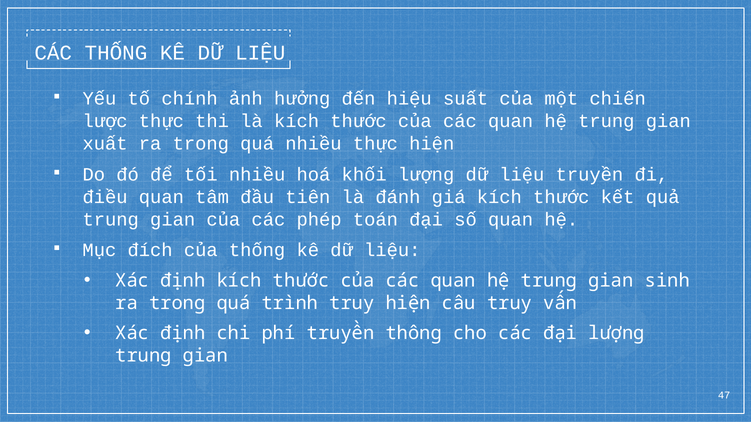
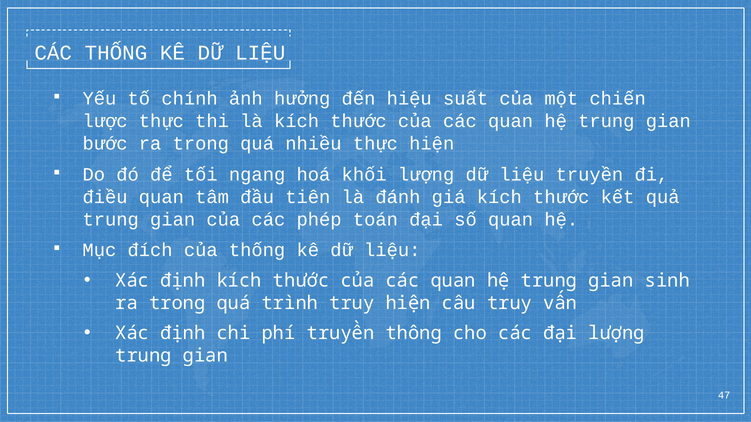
xuất: xuất -> bước
tối nhiều: nhiều -> ngang
